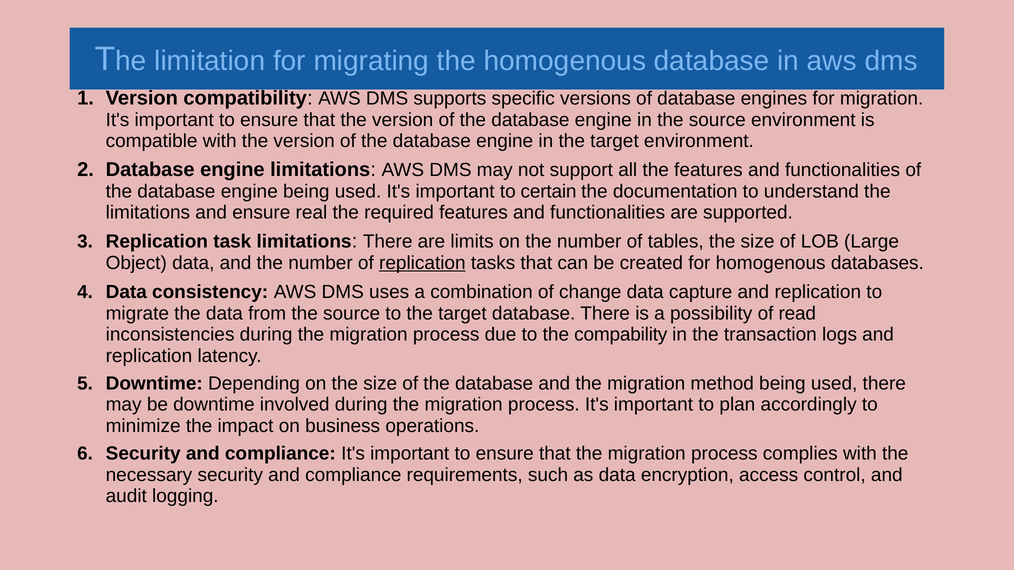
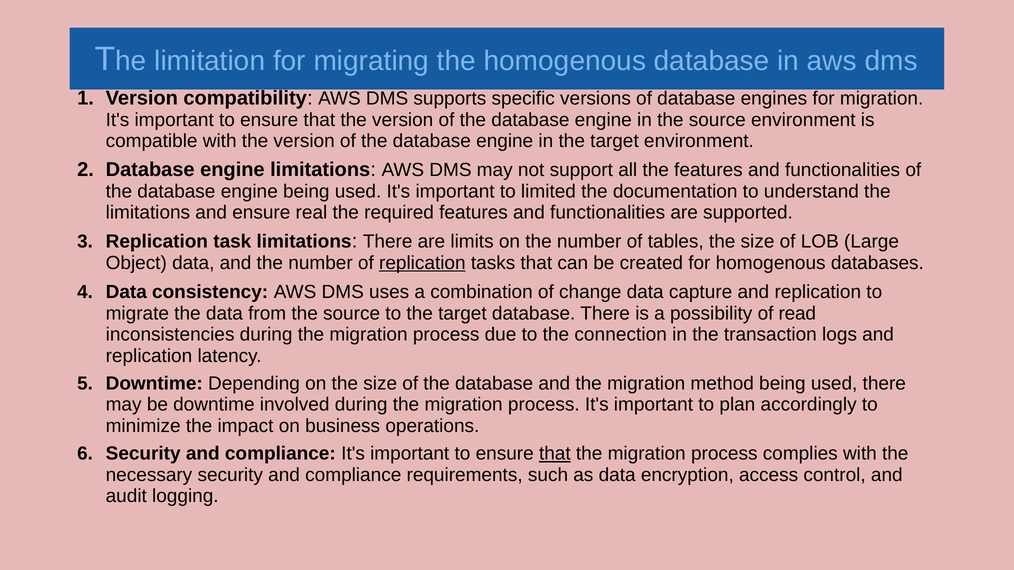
certain: certain -> limited
compability: compability -> connection
that at (555, 454) underline: none -> present
